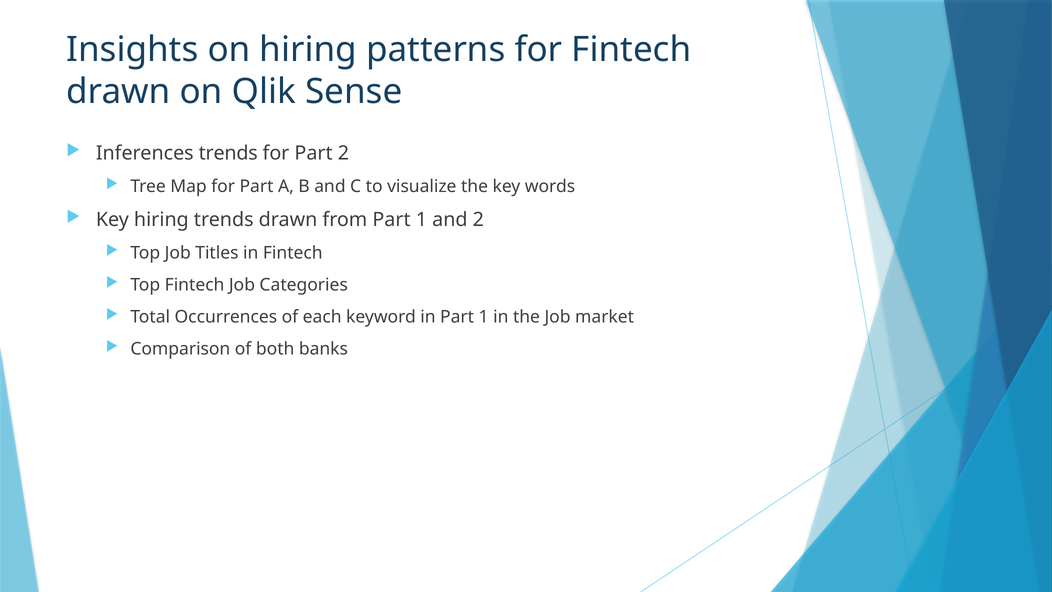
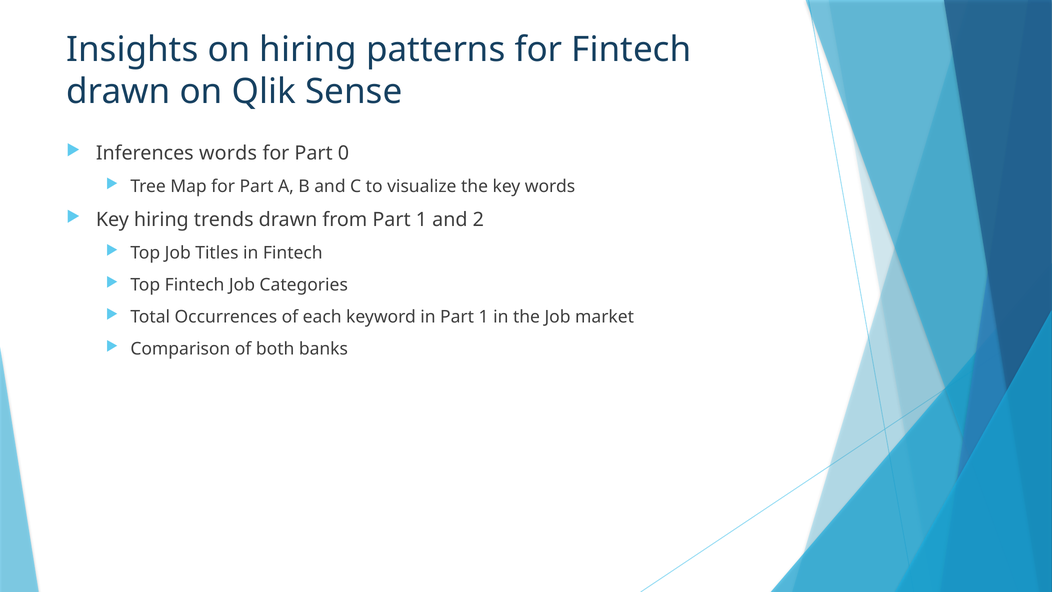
Inferences trends: trends -> words
Part 2: 2 -> 0
